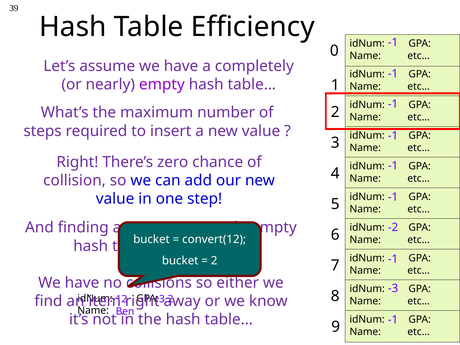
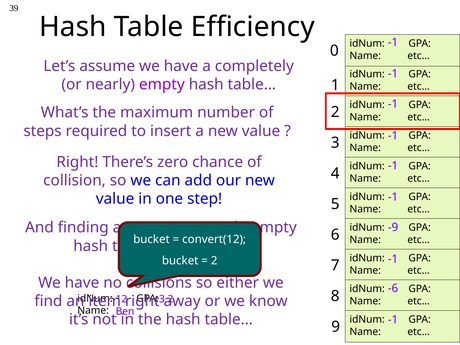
-2: -2 -> -9
-3: -3 -> -6
